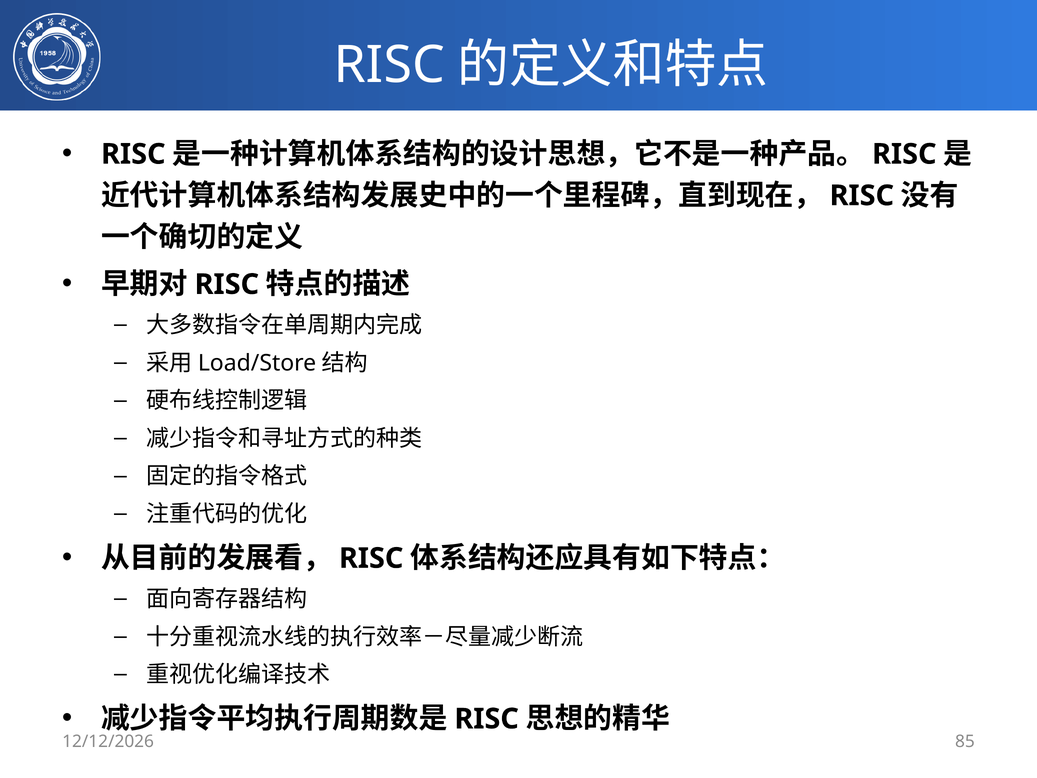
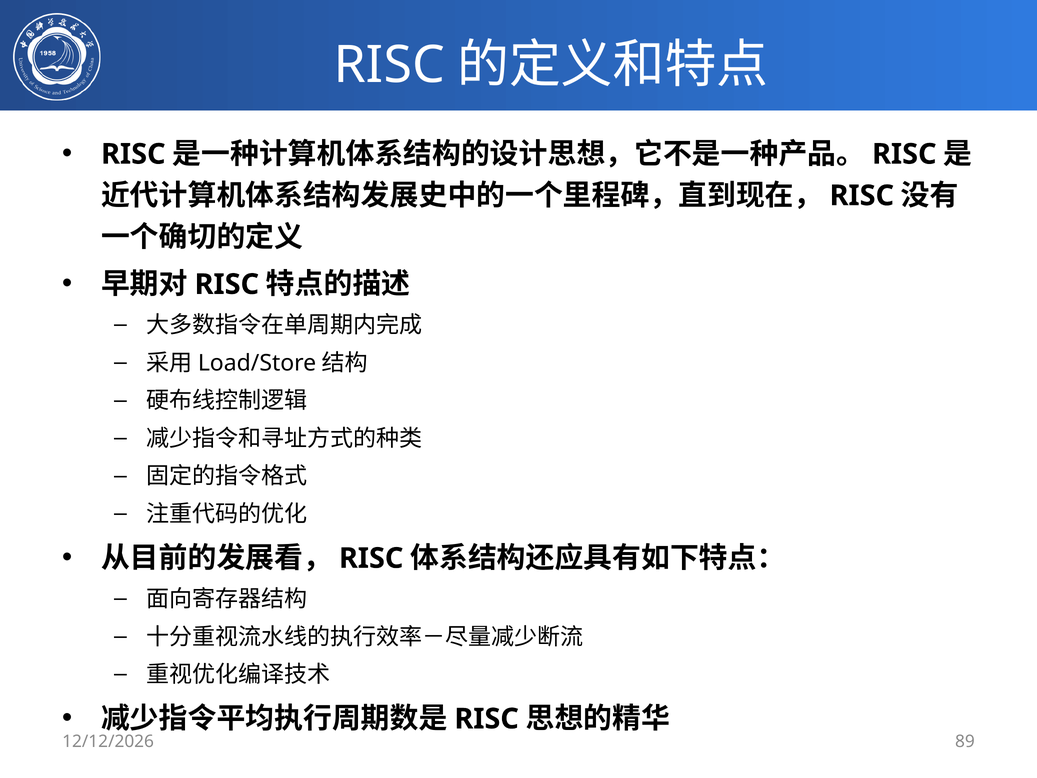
85: 85 -> 89
